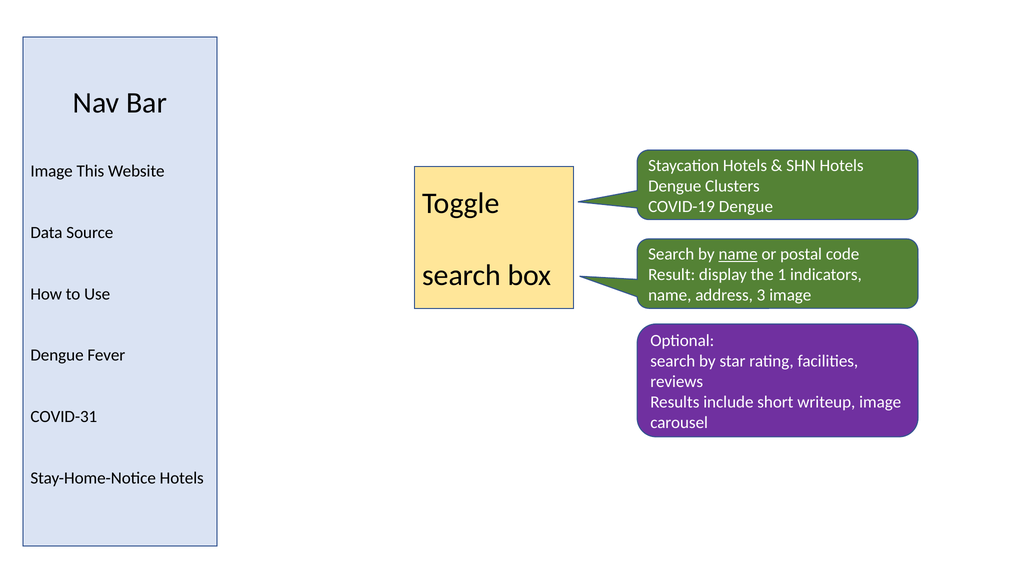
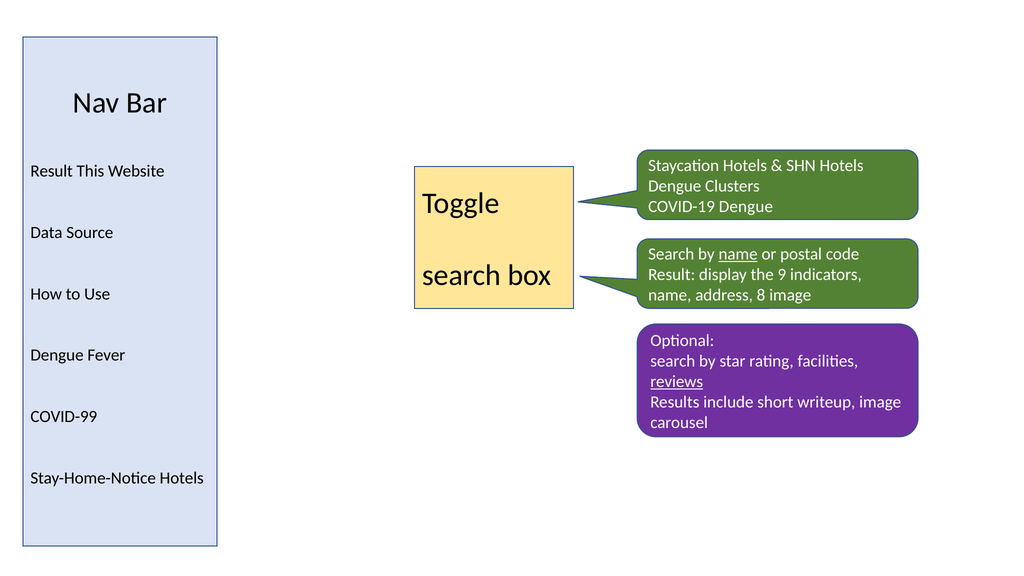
Image at (52, 171): Image -> Result
1: 1 -> 9
3: 3 -> 8
reviews underline: none -> present
COVID-31: COVID-31 -> COVID-99
